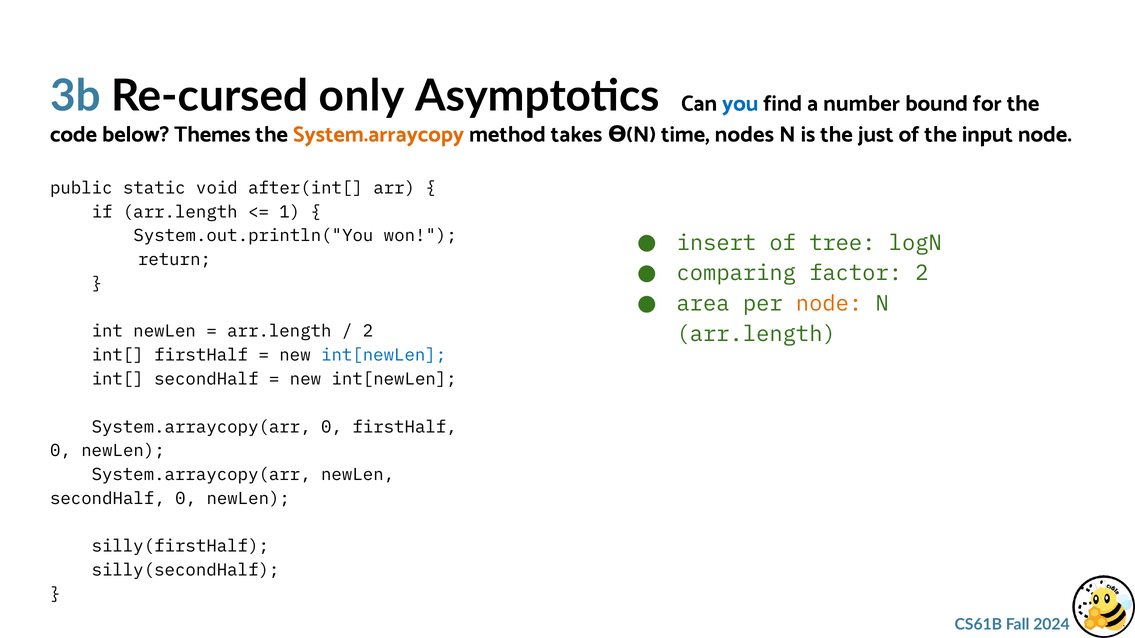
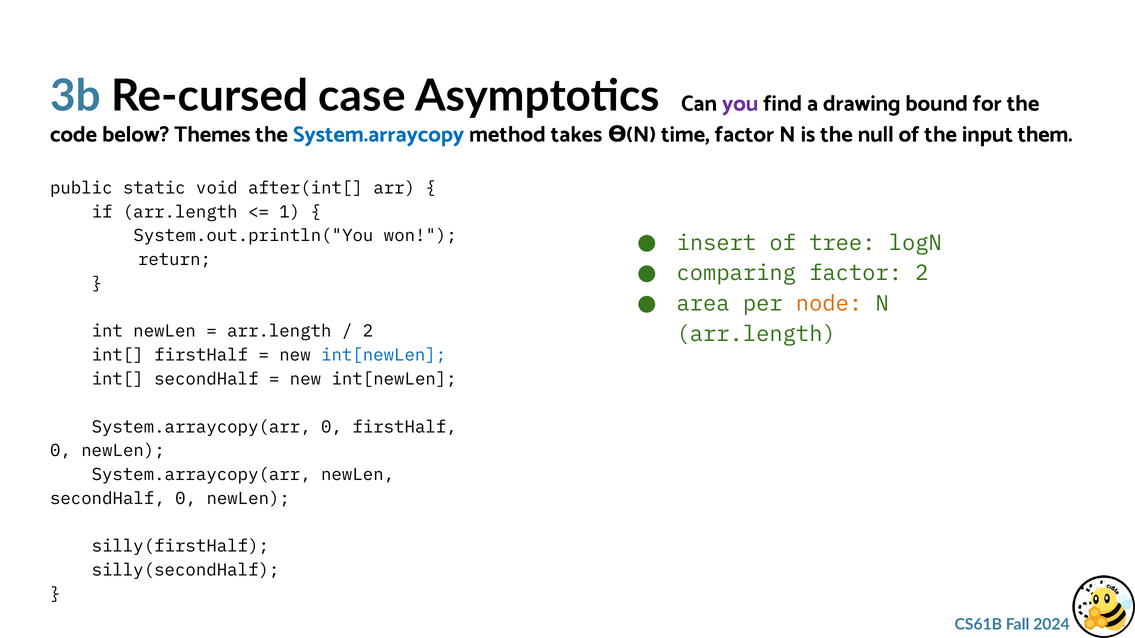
only: only -> case
you colour: blue -> purple
number: number -> drawing
System.arraycopy colour: orange -> blue
time nodes: nodes -> factor
just: just -> null
input node: node -> them
